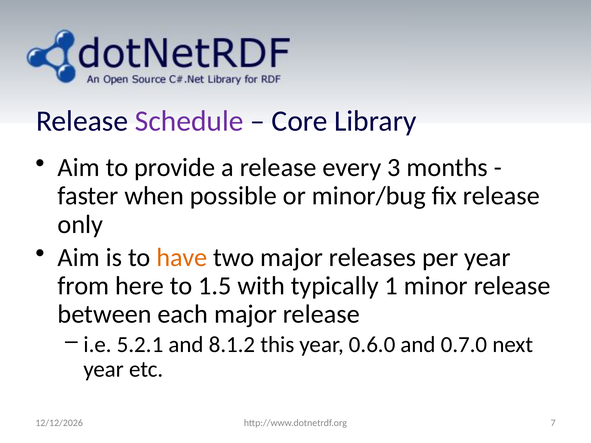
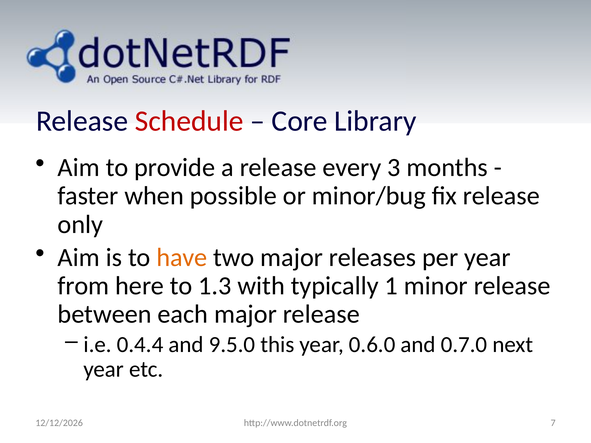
Schedule colour: purple -> red
1.5: 1.5 -> 1.3
5.2.1: 5.2.1 -> 0.4.4
8.1.2: 8.1.2 -> 9.5.0
